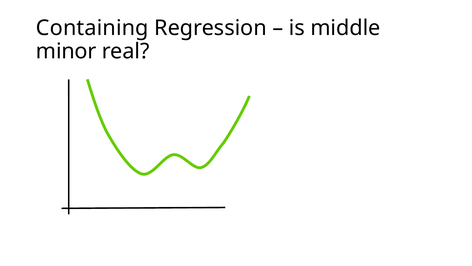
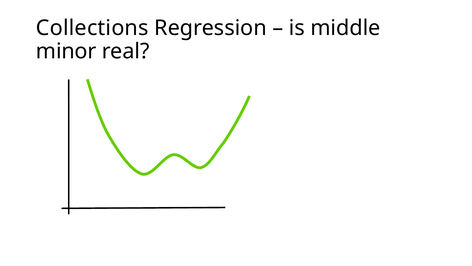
Containing: Containing -> Collections
